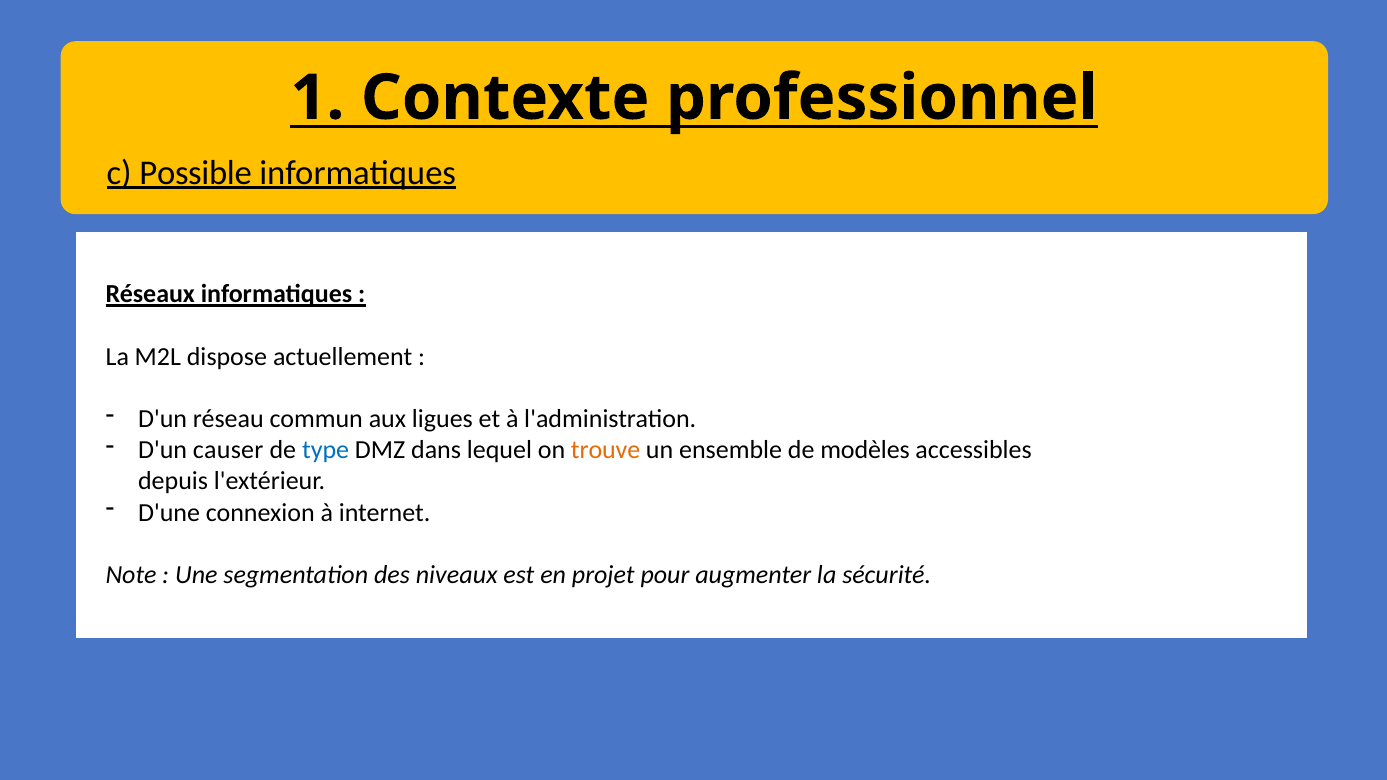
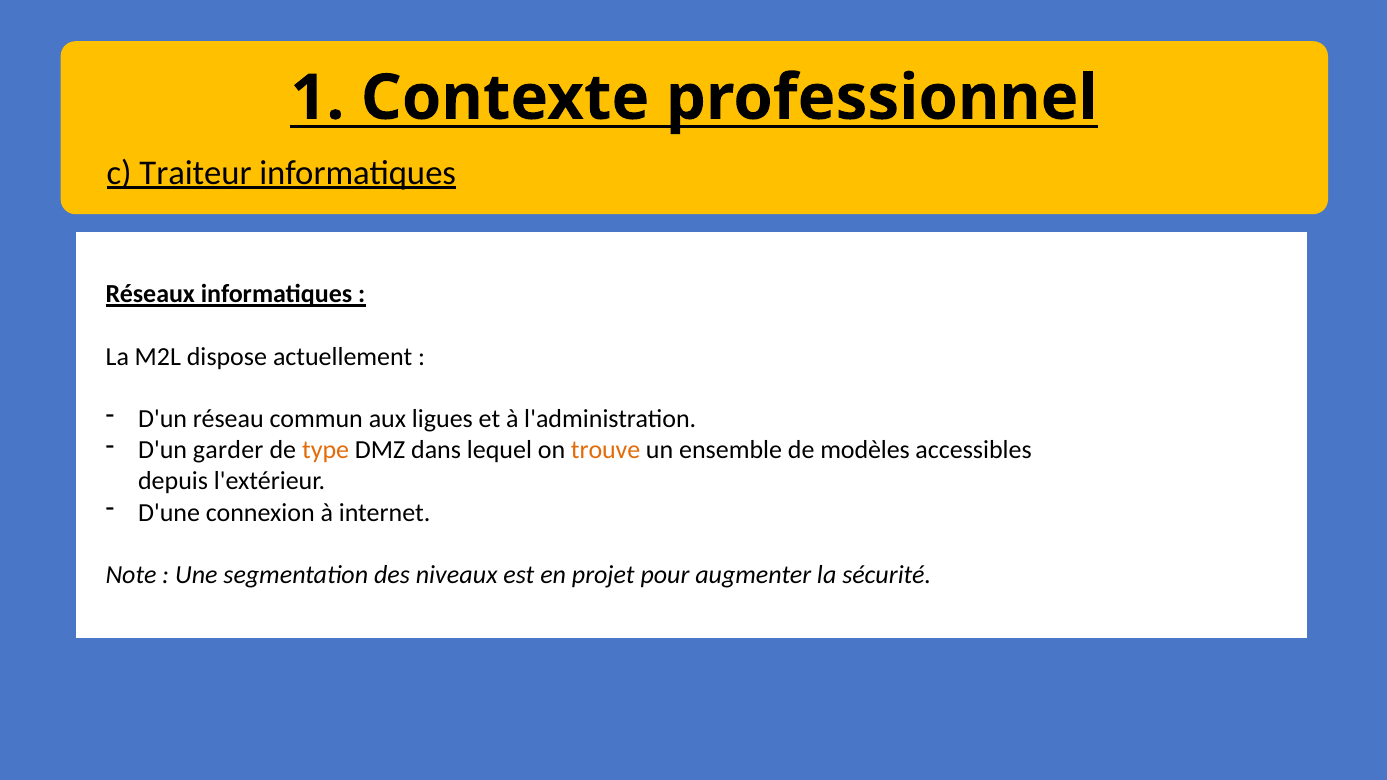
Possible: Possible -> Traiteur
causer: causer -> garder
type colour: blue -> orange
